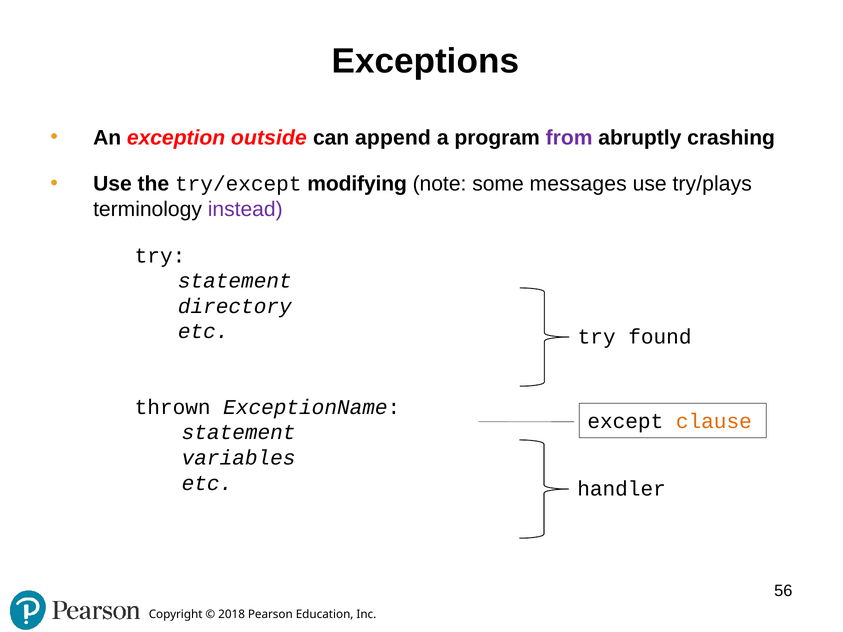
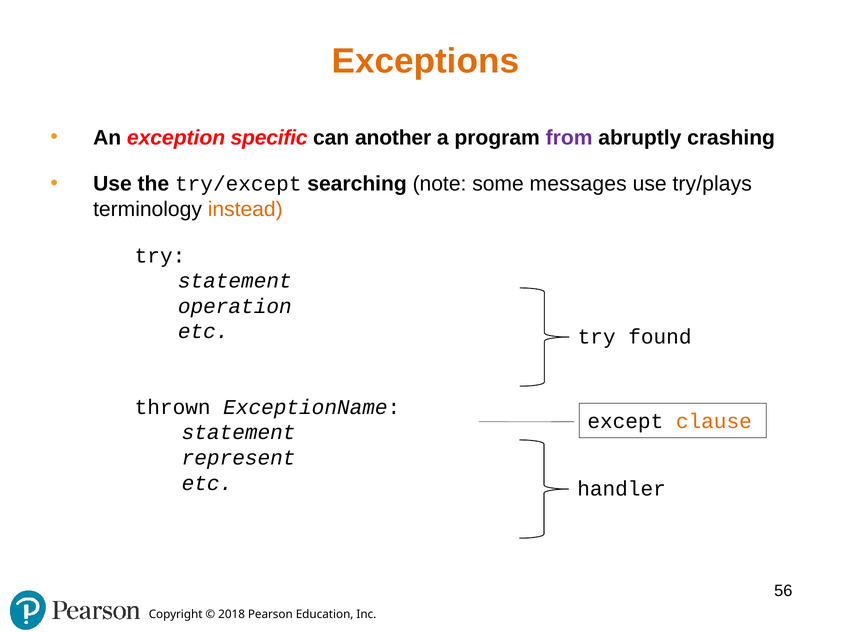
Exceptions colour: black -> orange
outside: outside -> specific
append: append -> another
modifying: modifying -> searching
instead colour: purple -> orange
directory: directory -> operation
variables: variables -> represent
